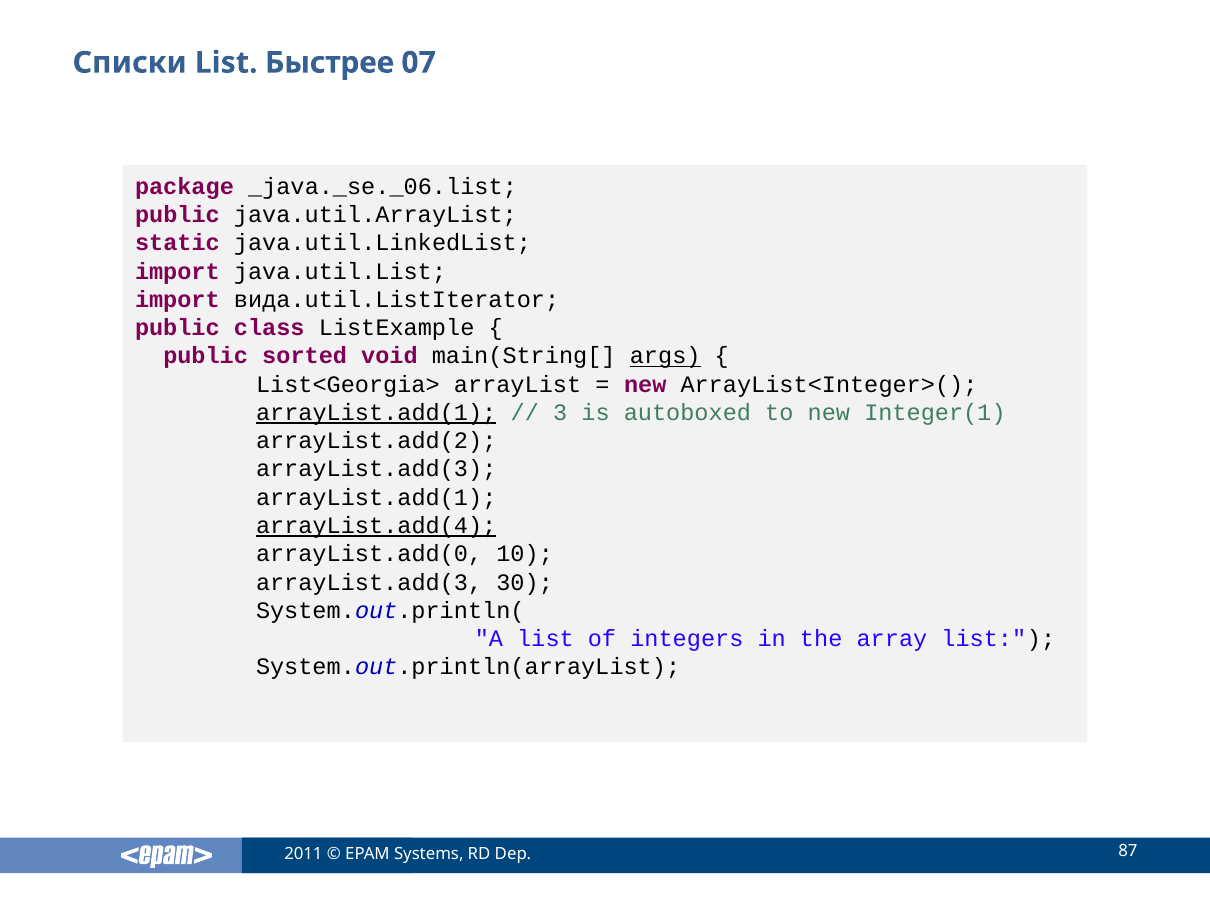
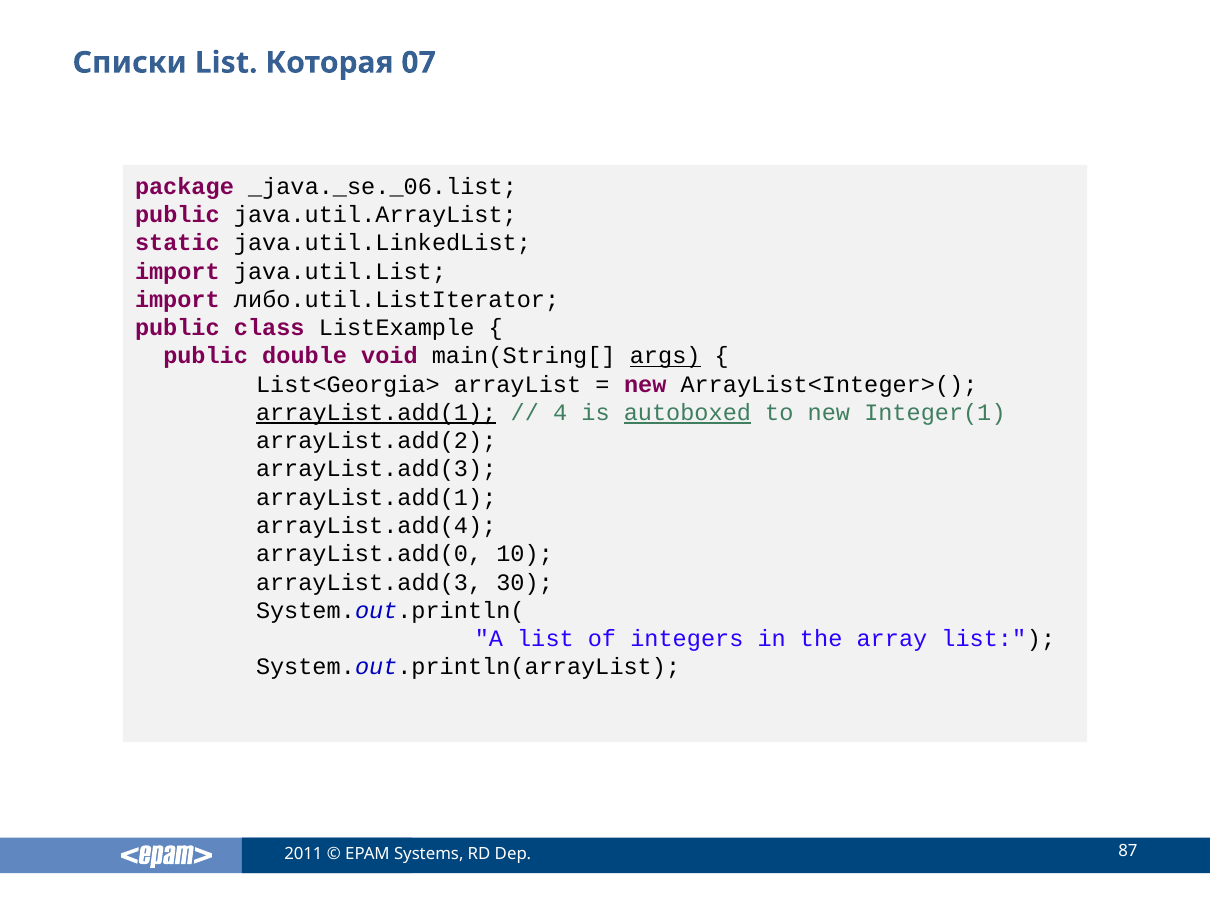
Быстрее: Быстрее -> Которая
вида.util.ListIterator: вида.util.ListIterator -> либо.util.ListIterator
sorted: sorted -> double
3: 3 -> 4
autoboxed underline: none -> present
arrayList.add(4 underline: present -> none
